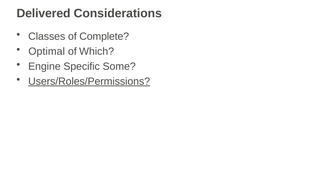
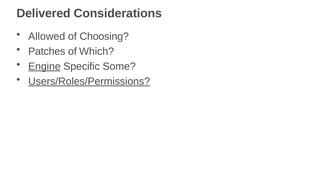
Classes: Classes -> Allowed
Complete: Complete -> Choosing
Optimal: Optimal -> Patches
Engine underline: none -> present
